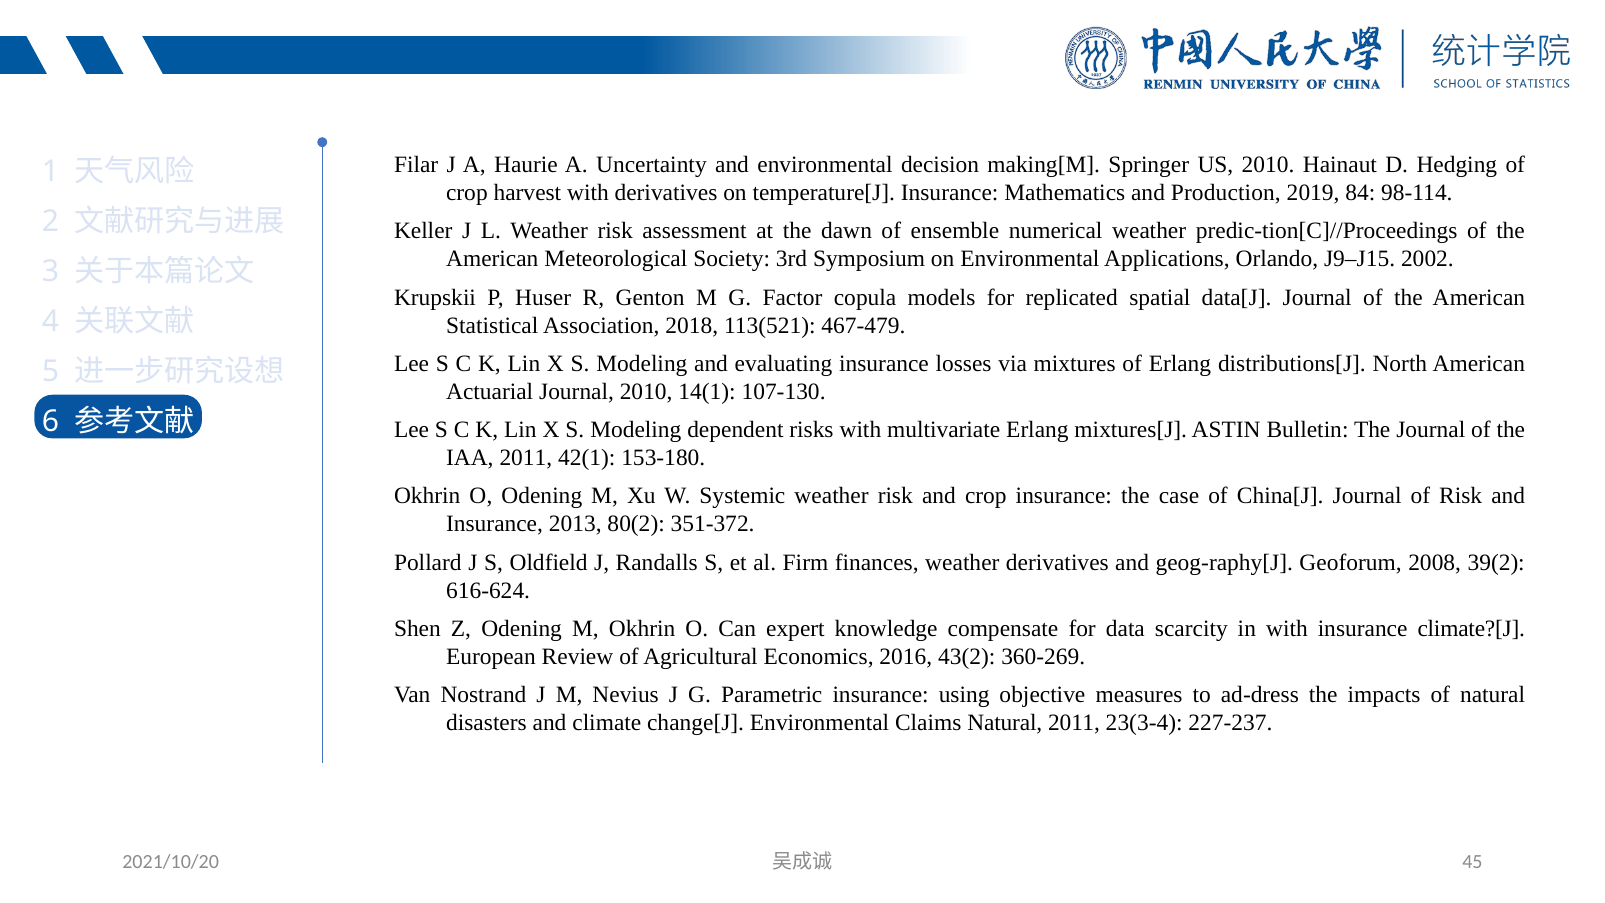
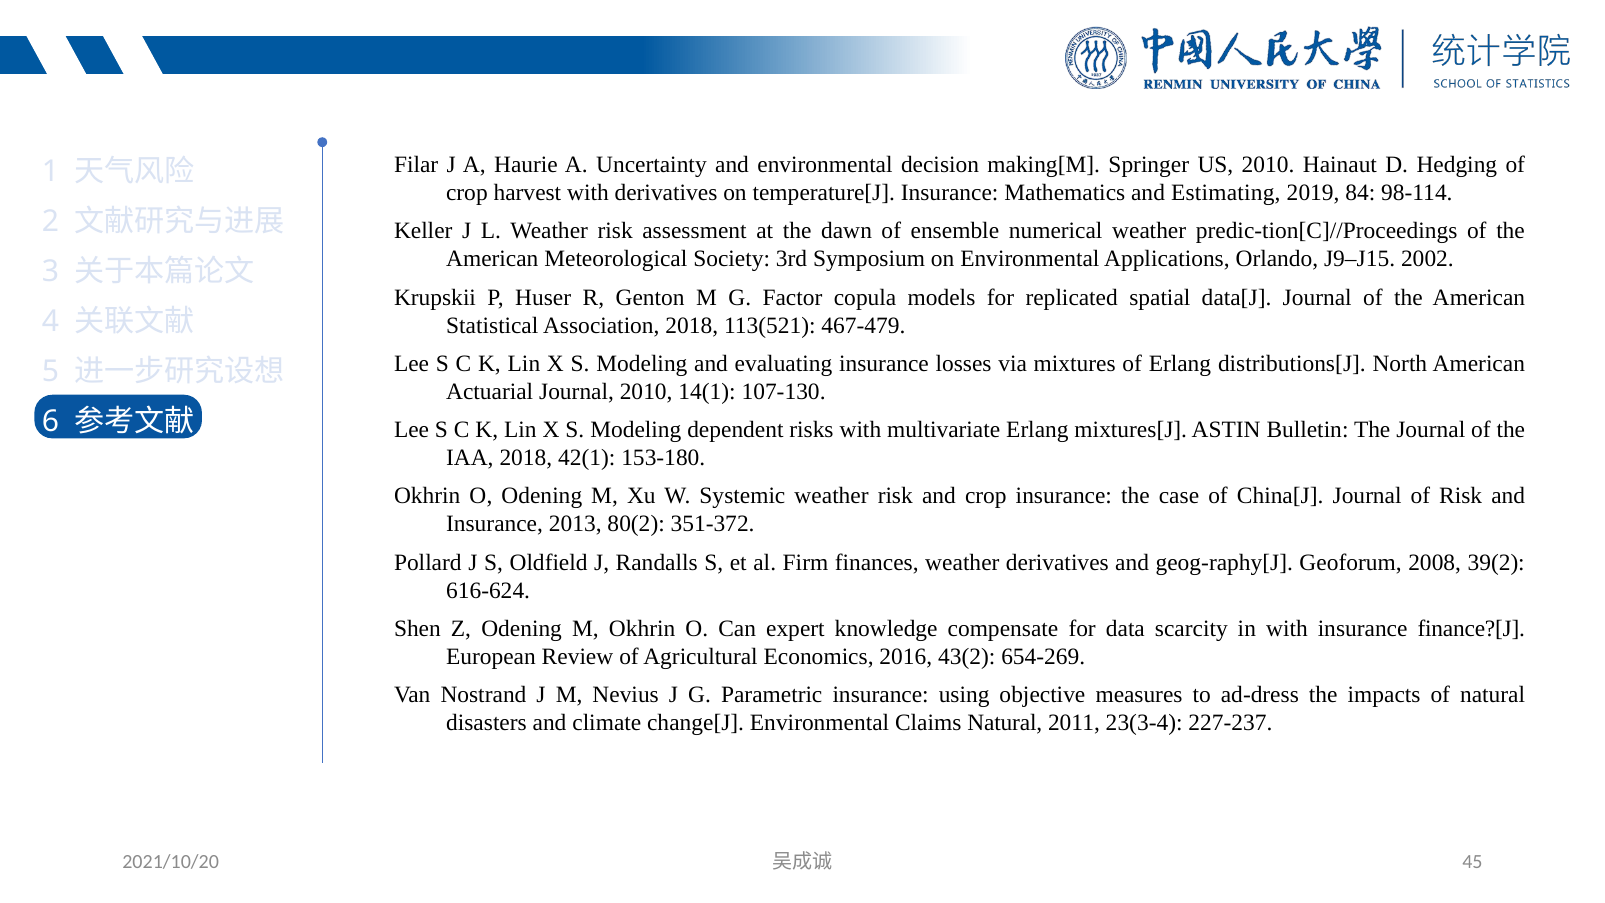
Production: Production -> Estimating
IAA 2011: 2011 -> 2018
climate?[J: climate?[J -> finance?[J
360-269: 360-269 -> 654-269
